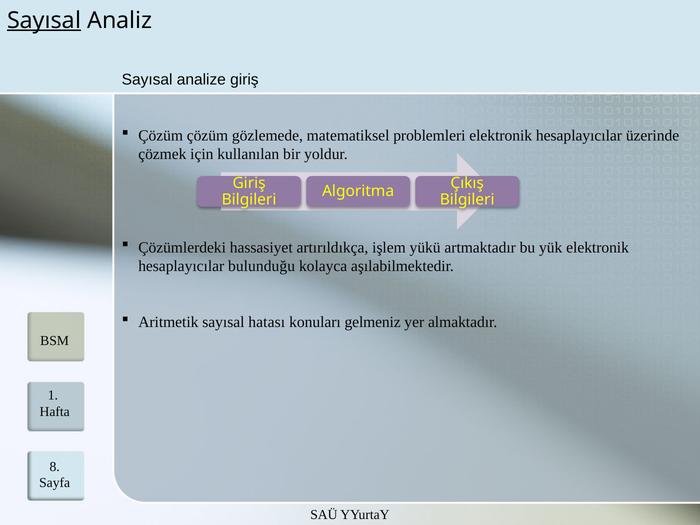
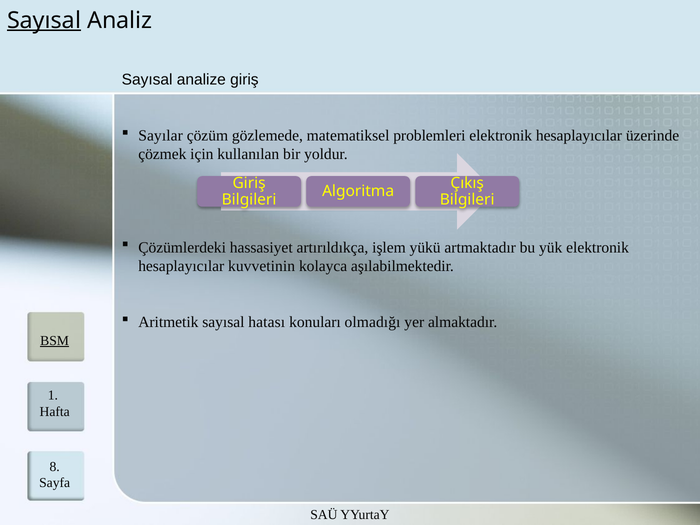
Çözüm at (161, 135): Çözüm -> Sayılar
bulunduğu: bulunduğu -> kuvvetinin
gelmeniz: gelmeniz -> olmadığı
BSM underline: none -> present
